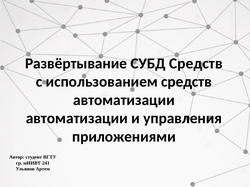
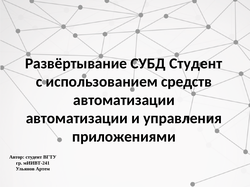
СУБД Средств: Средств -> Студент
